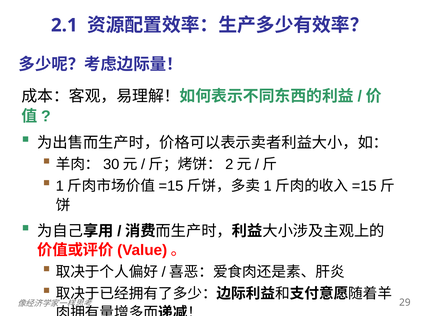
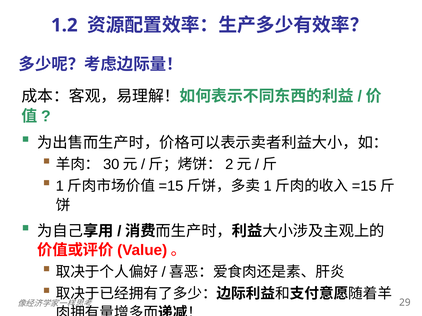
2.1: 2.1 -> 1.2
